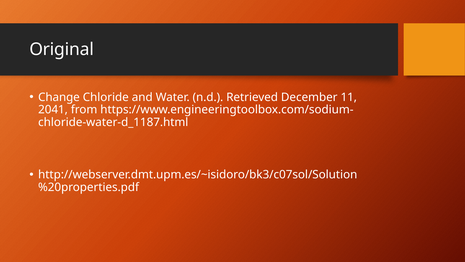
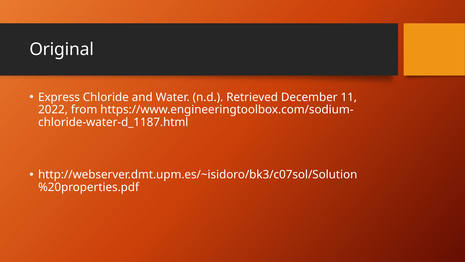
Change: Change -> Express
2041: 2041 -> 2022
